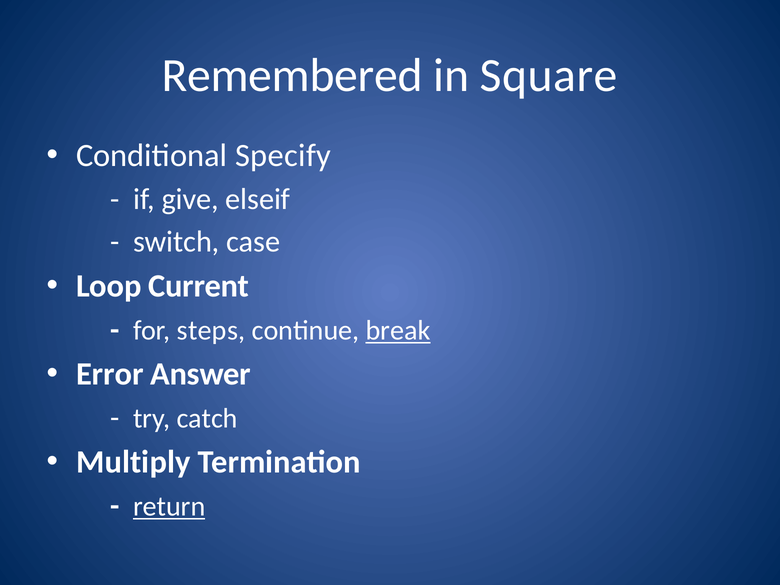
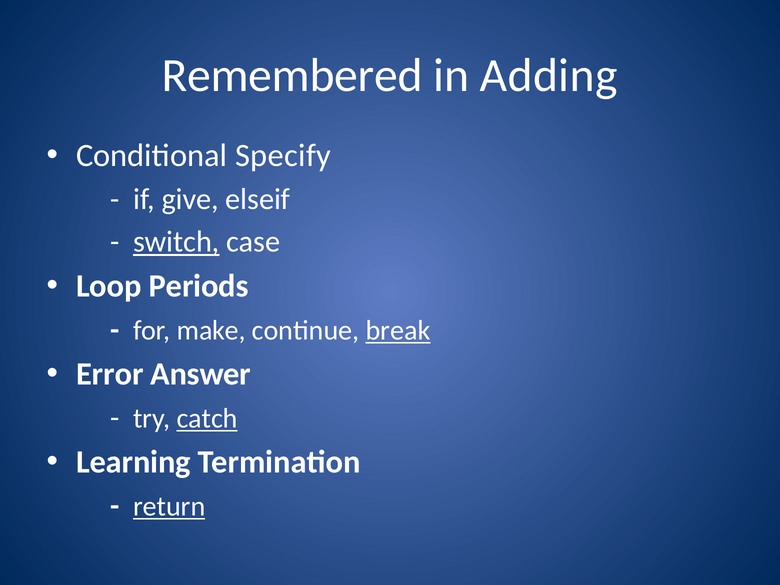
Square: Square -> Adding
switch underline: none -> present
Current: Current -> Periods
steps: steps -> make
catch underline: none -> present
Multiply: Multiply -> Learning
